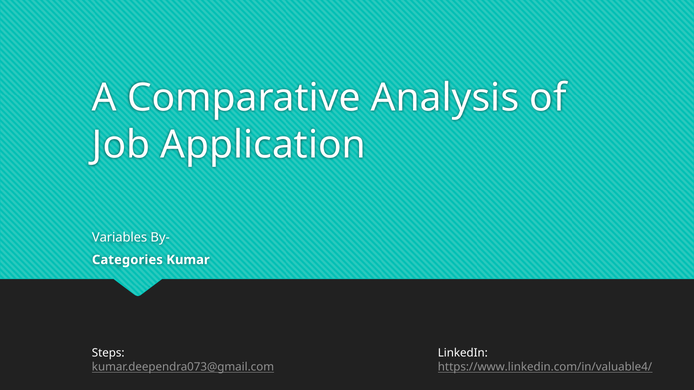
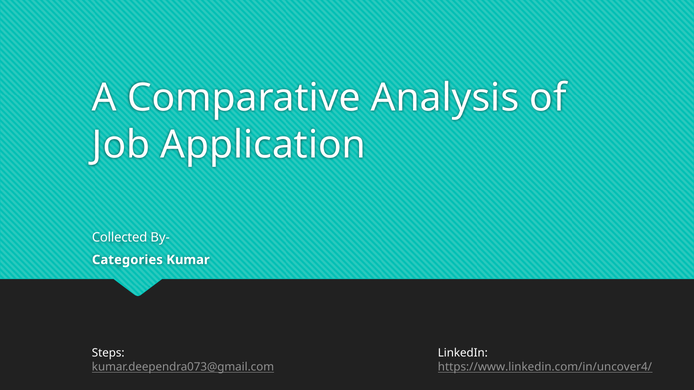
Variables: Variables -> Collected
https://www.linkedin.com/in/valuable4/: https://www.linkedin.com/in/valuable4/ -> https://www.linkedin.com/in/uncover4/
